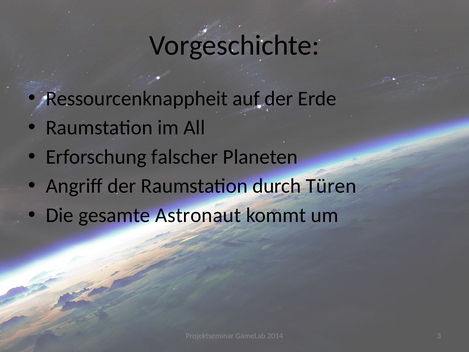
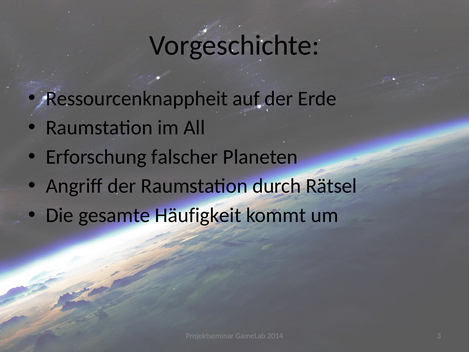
Türen: Türen -> Rätsel
Astronaut: Astronaut -> Häufigkeit
